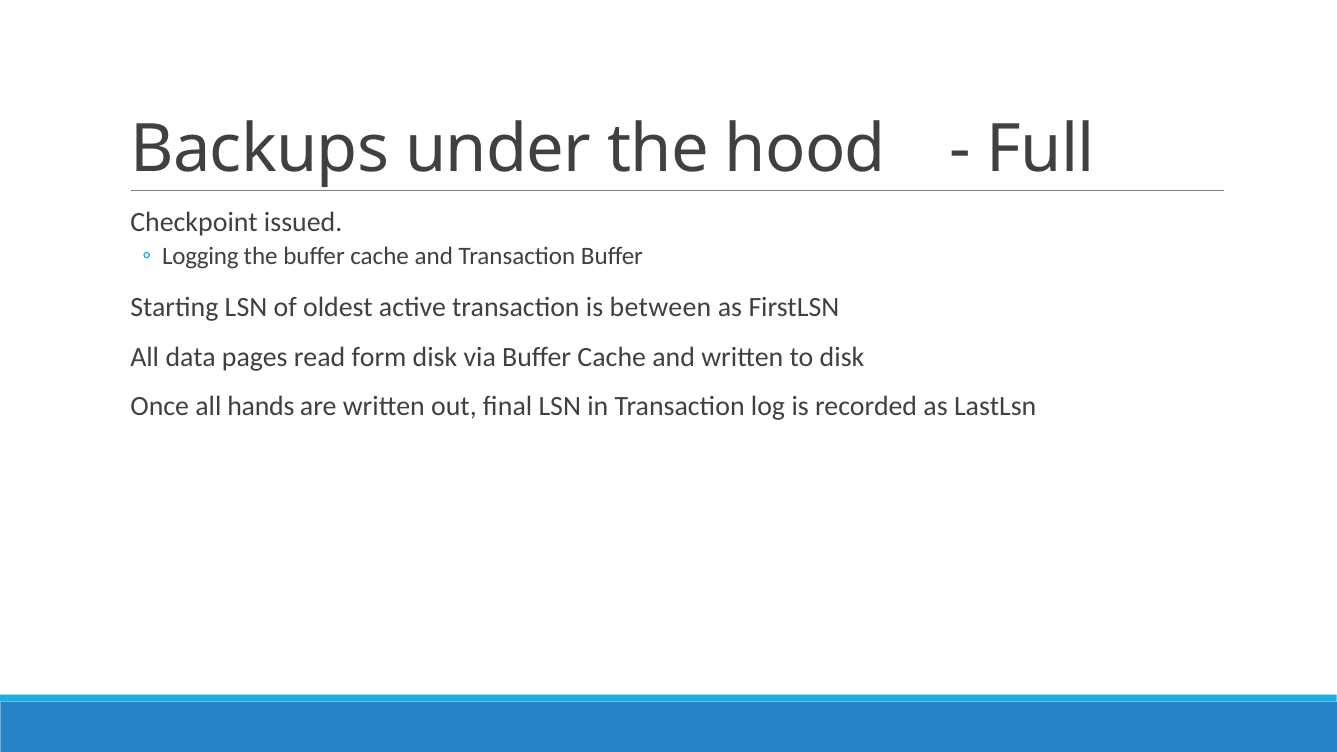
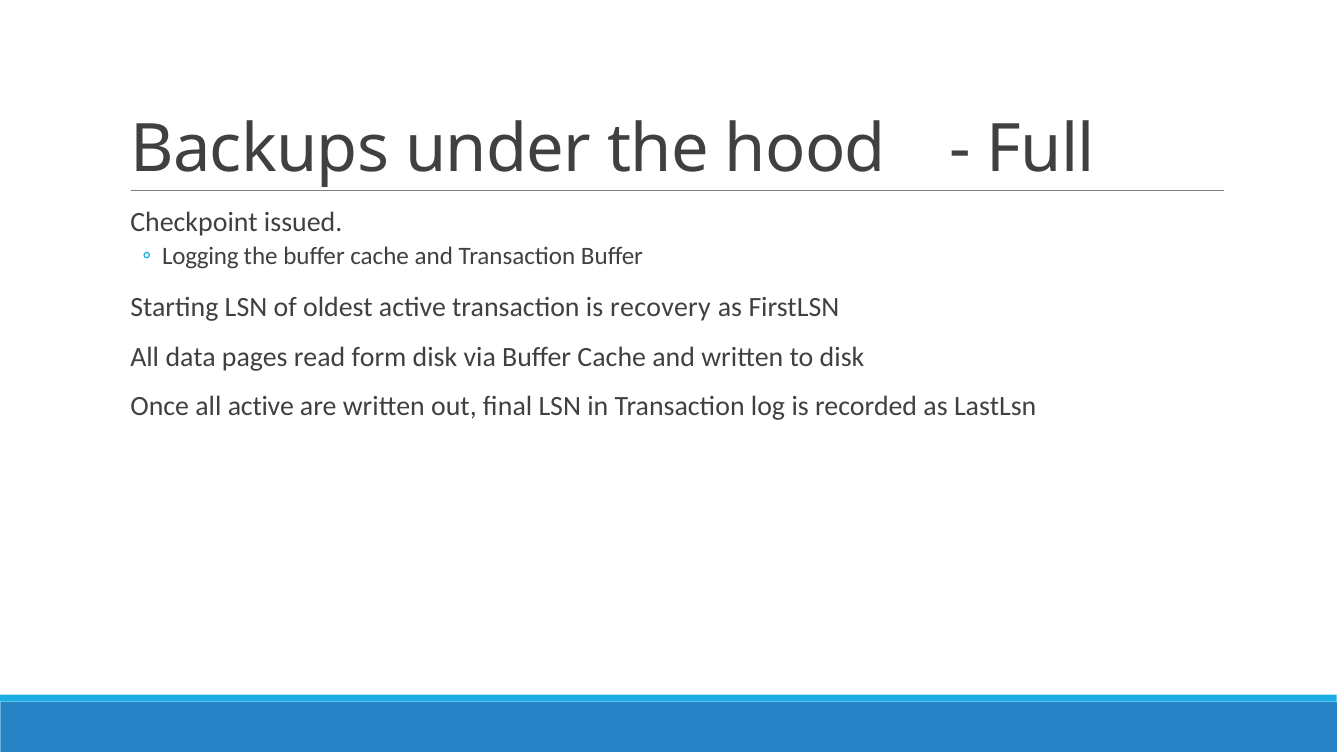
between: between -> recovery
all hands: hands -> active
